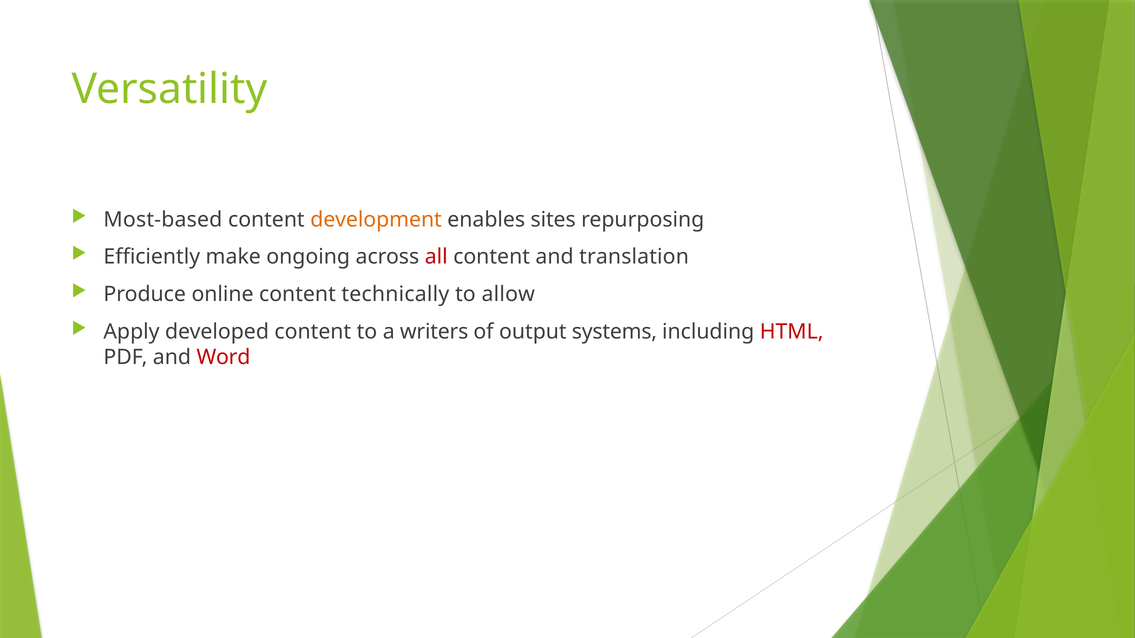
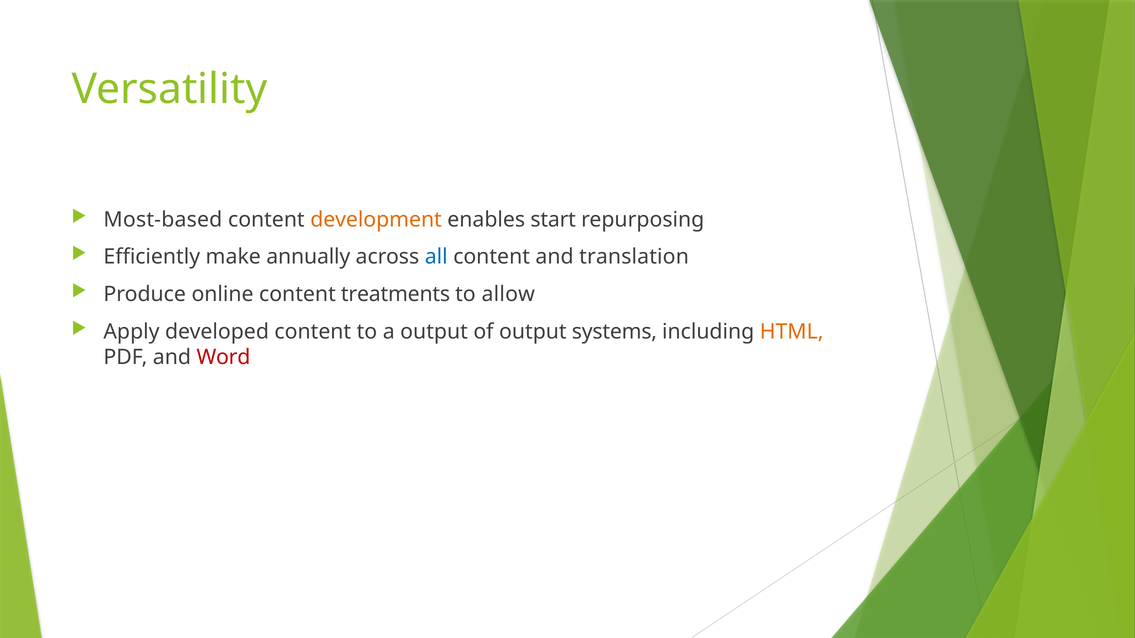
sites: sites -> start
ongoing: ongoing -> annually
all colour: red -> blue
technically: technically -> treatments
a writers: writers -> output
HTML colour: red -> orange
